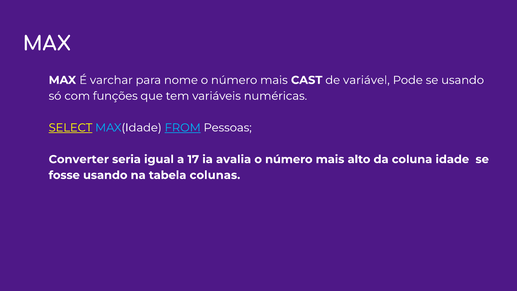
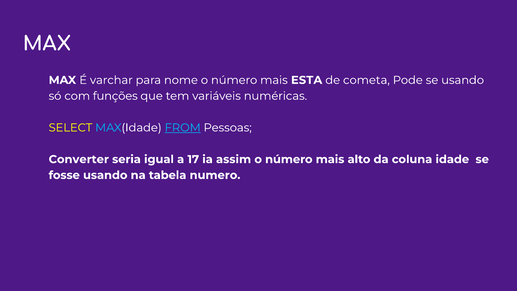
CAST: CAST -> ESTA
variável: variável -> cometa
SELECT underline: present -> none
avalia: avalia -> assim
colunas: colunas -> numero
